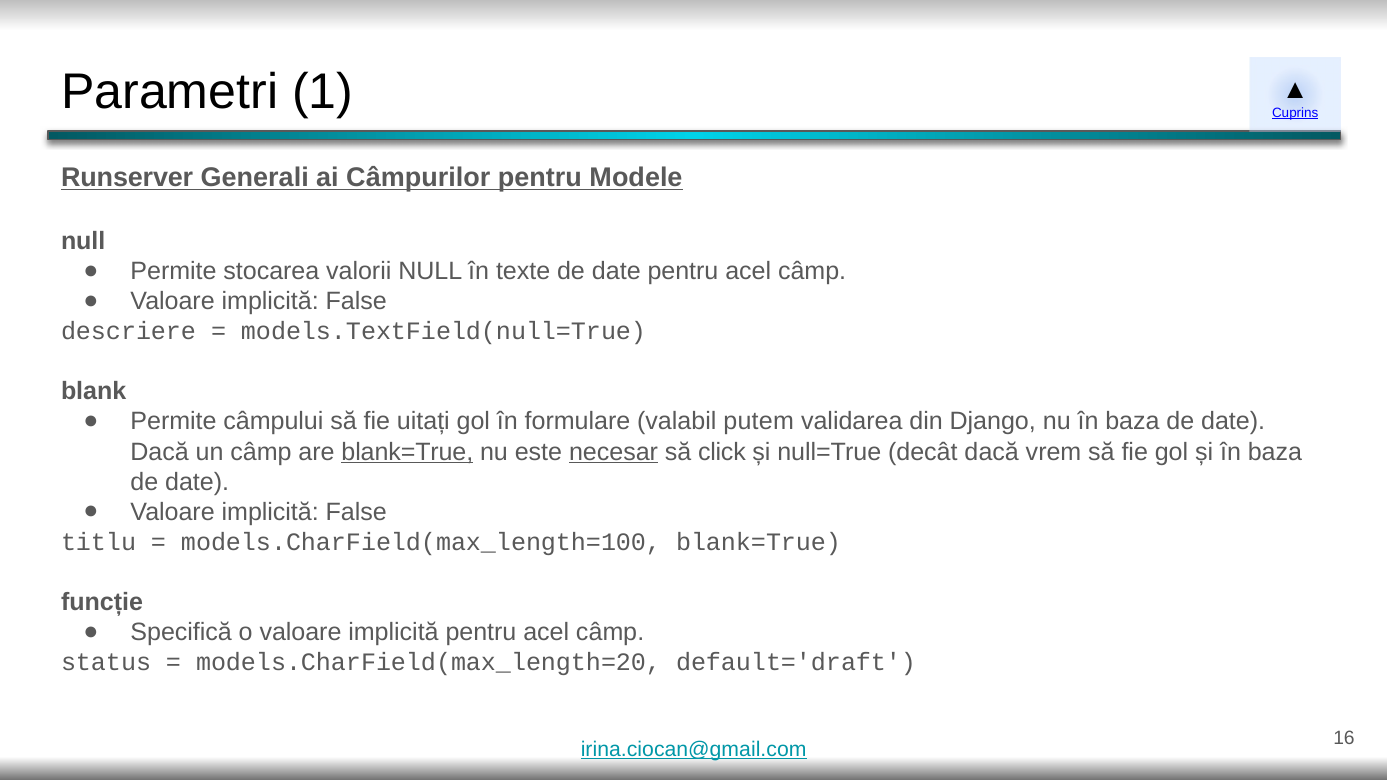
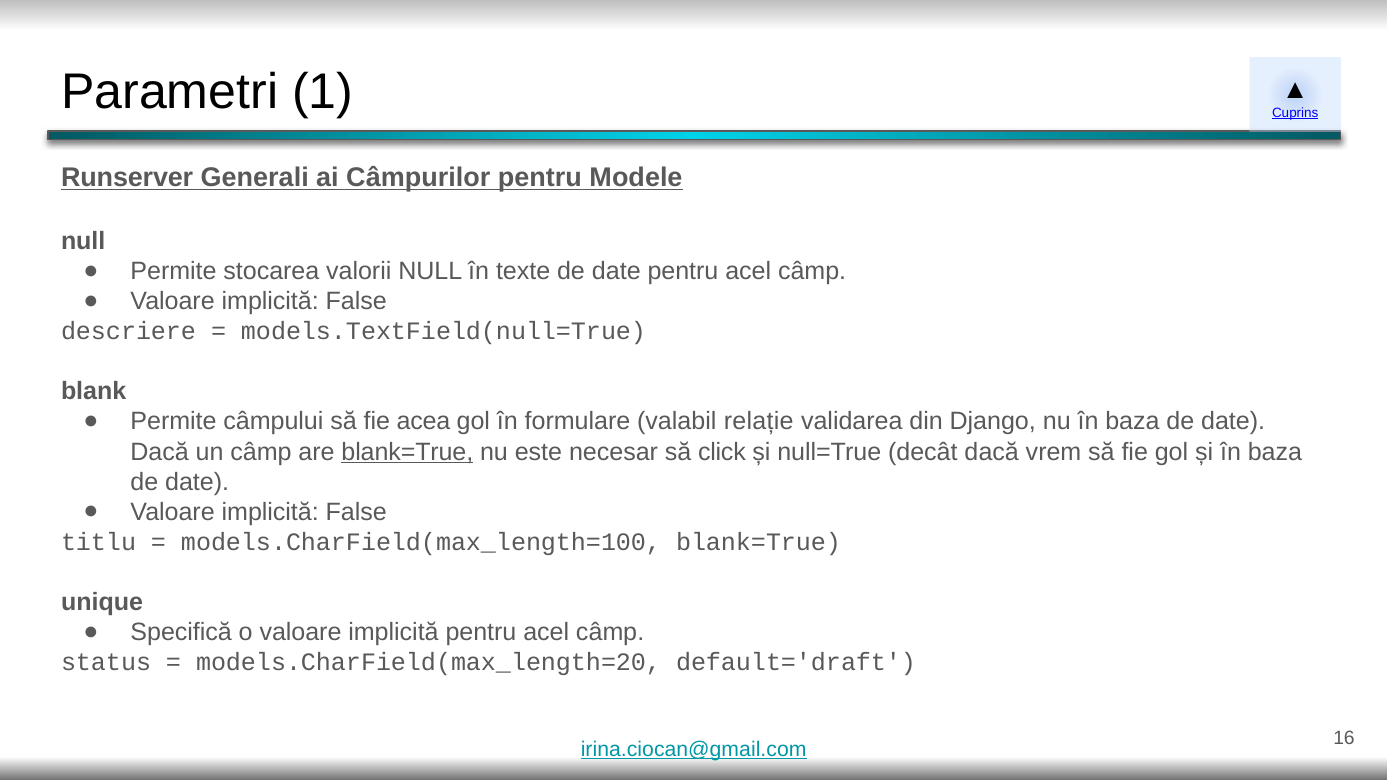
uitați: uitați -> acea
putem: putem -> relație
necesar underline: present -> none
funcție: funcție -> unique
